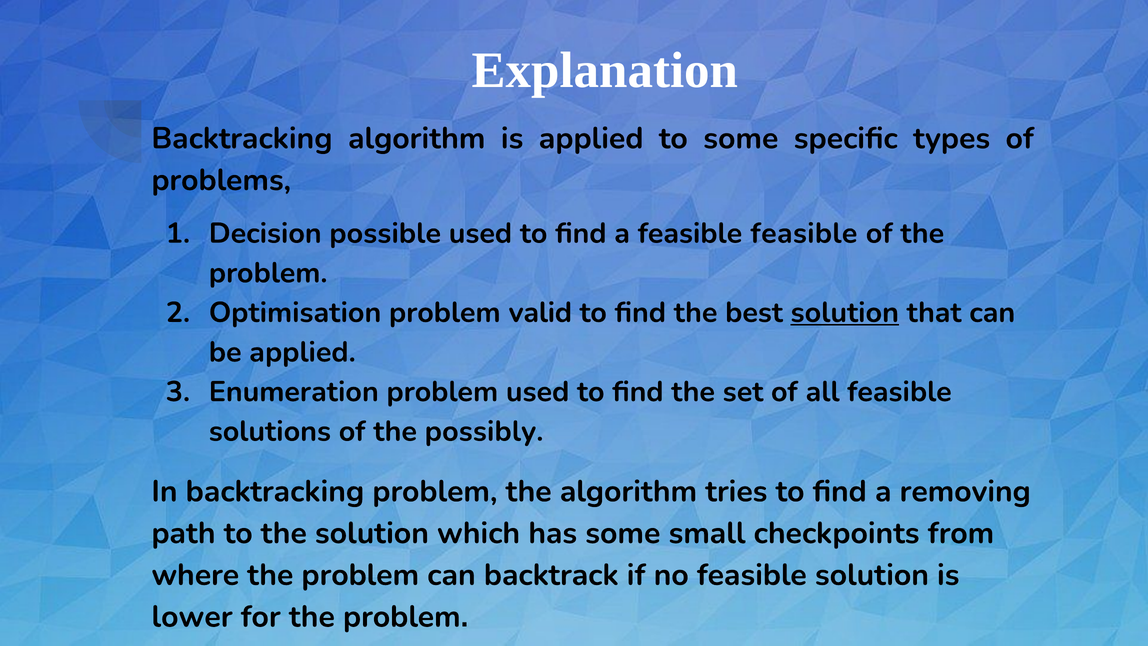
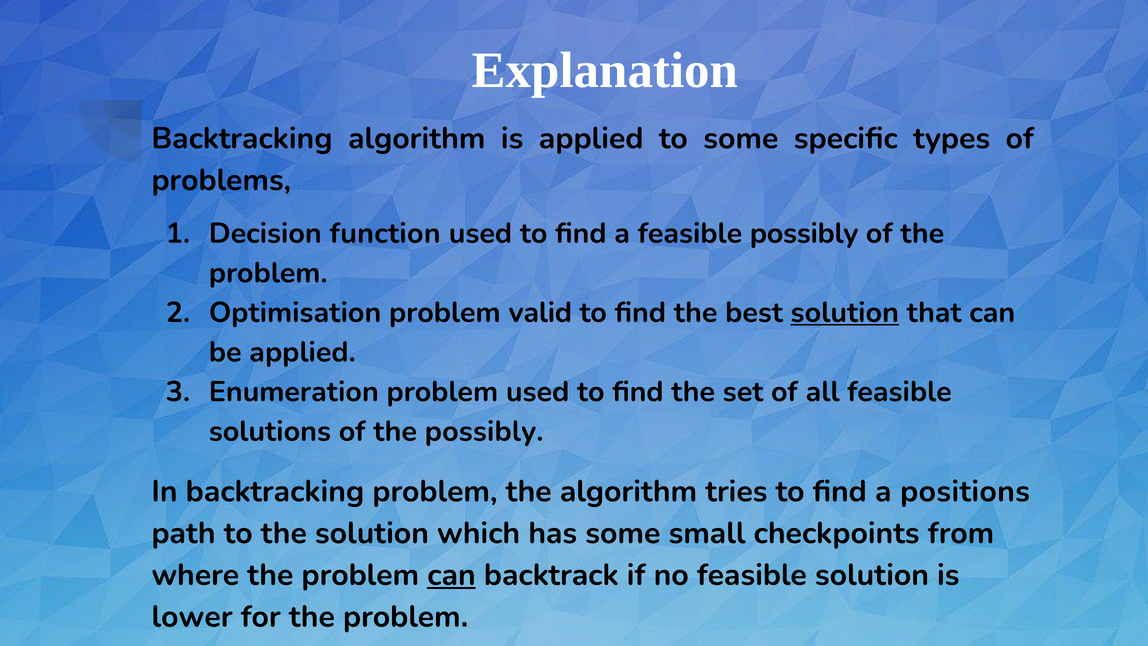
possible: possible -> function
feasible feasible: feasible -> possibly
removing: removing -> positions
can at (451, 575) underline: none -> present
